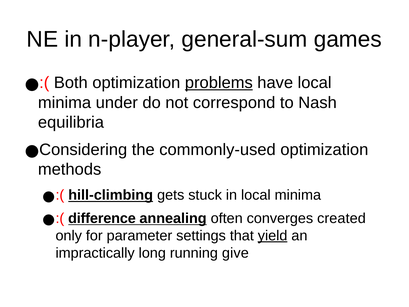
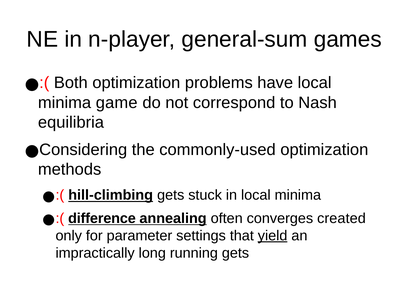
problems underline: present -> none
under: under -> game
running give: give -> gets
